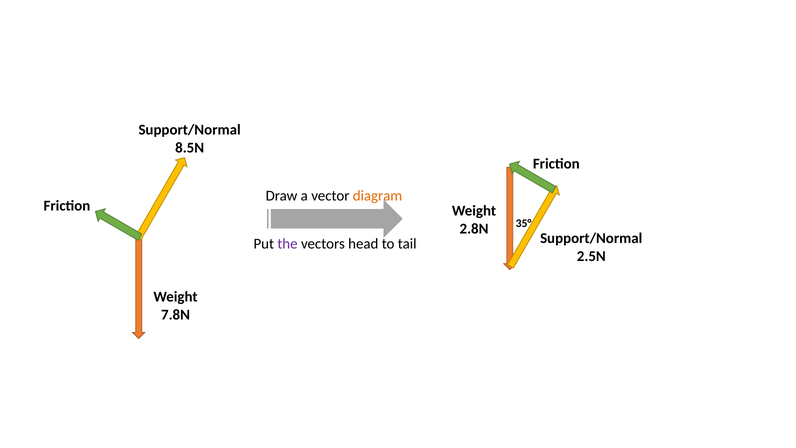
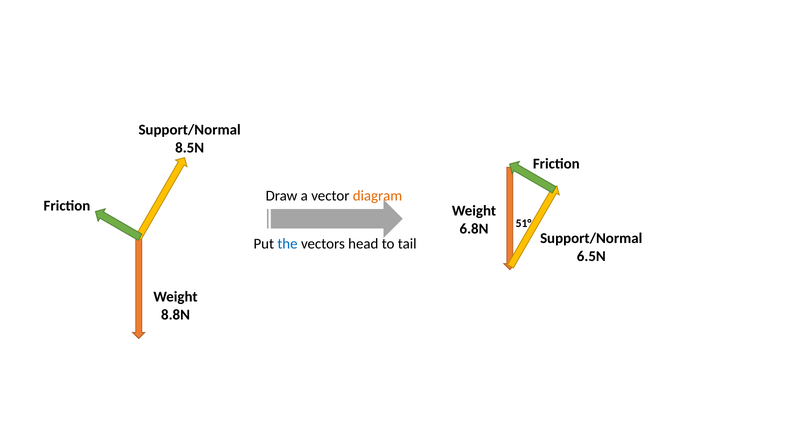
35°: 35° -> 51°
2.8N: 2.8N -> 6.8N
the colour: purple -> blue
2.5N: 2.5N -> 6.5N
7.8N: 7.8N -> 8.8N
